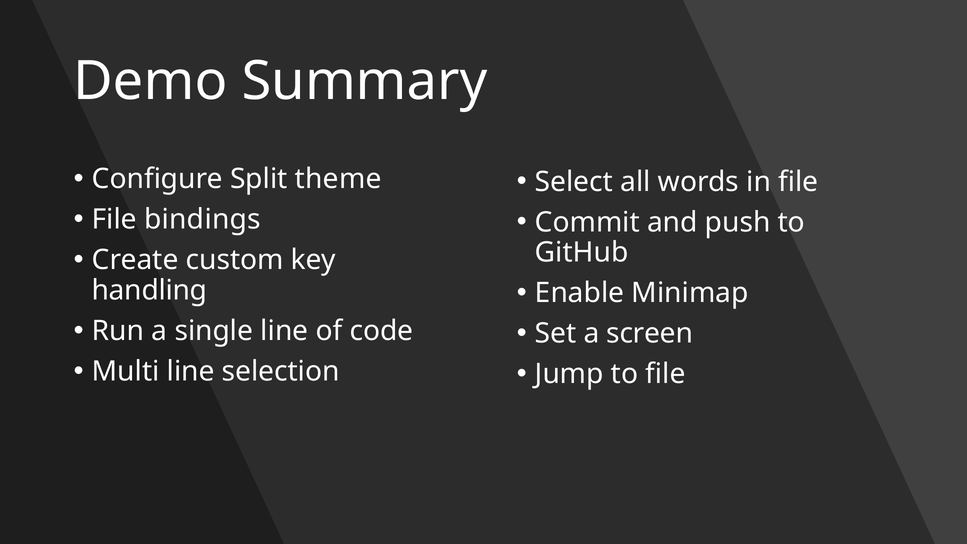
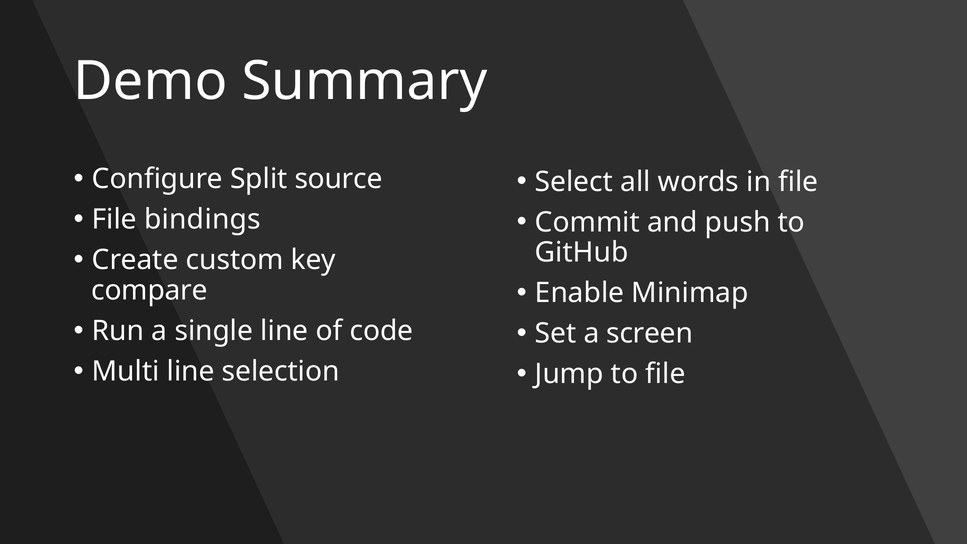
theme: theme -> source
handling: handling -> compare
